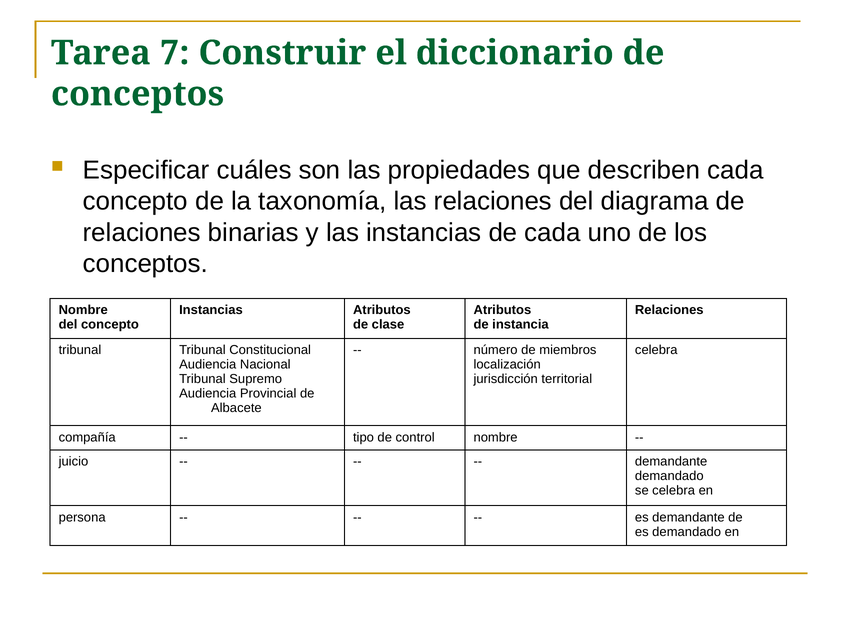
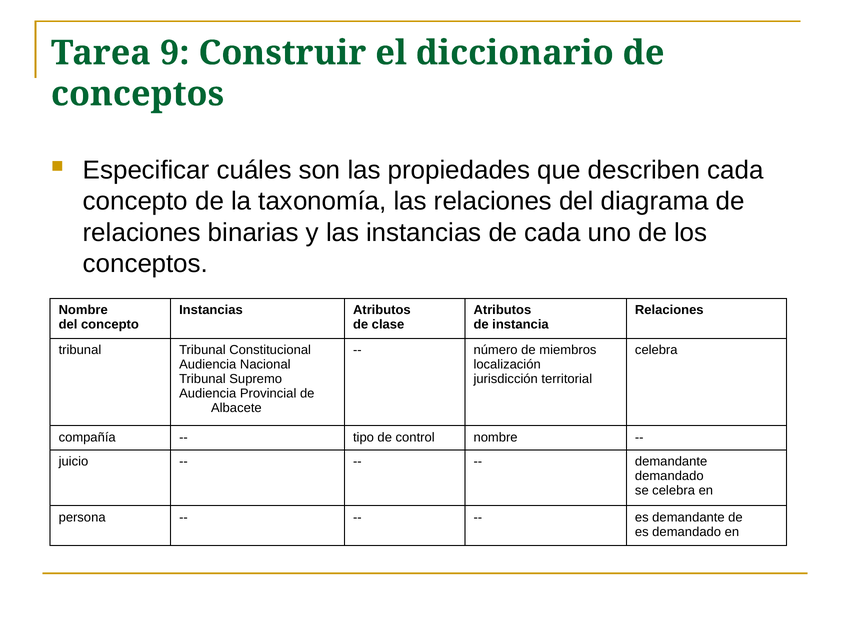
7: 7 -> 9
